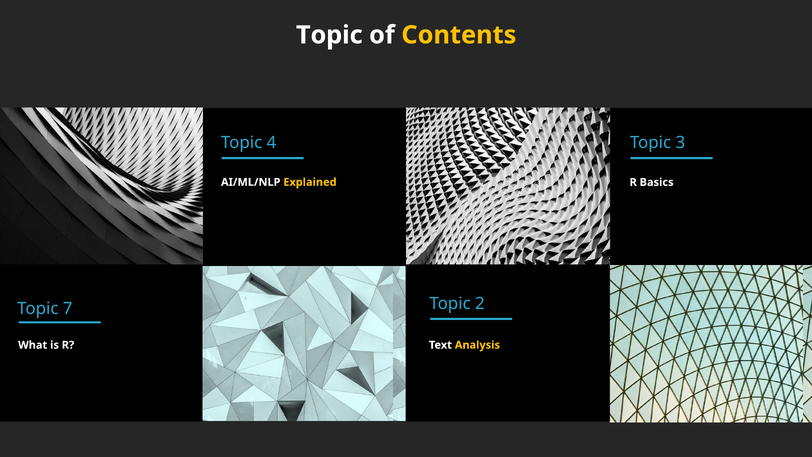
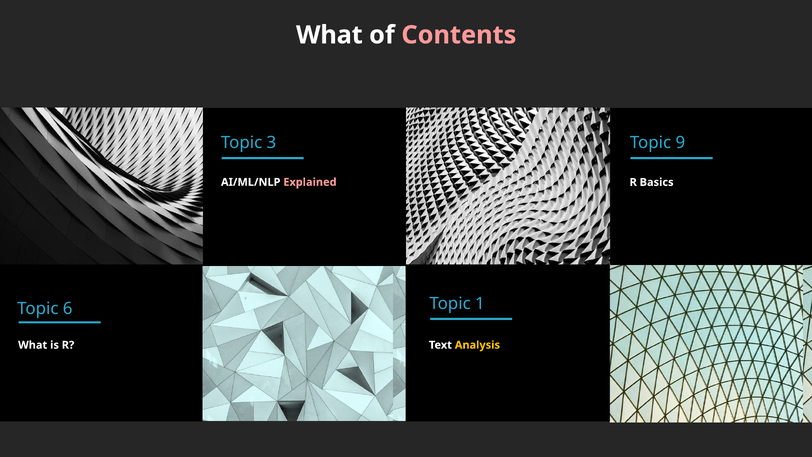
Topic at (329, 35): Topic -> What
Contents colour: yellow -> pink
4: 4 -> 3
3: 3 -> 9
Explained colour: yellow -> pink
2: 2 -> 1
7: 7 -> 6
